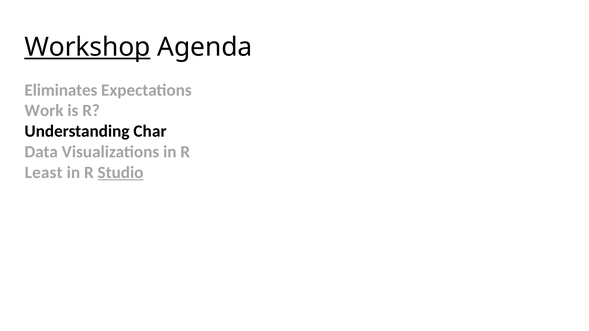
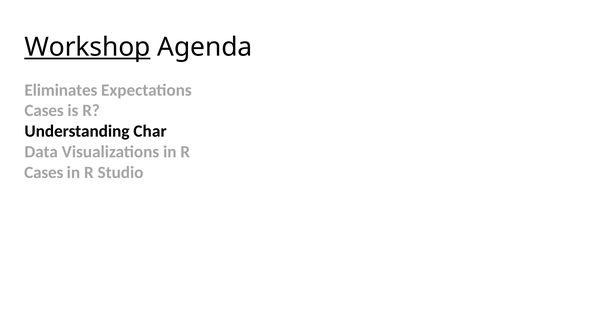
Work at (44, 111): Work -> Cases
Least at (44, 173): Least -> Cases
Studio underline: present -> none
